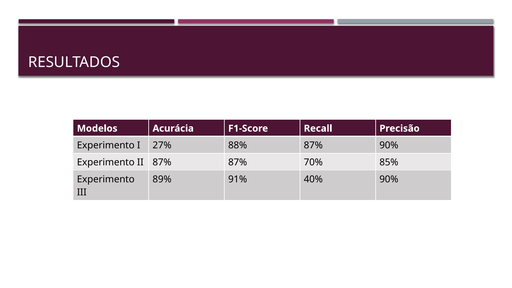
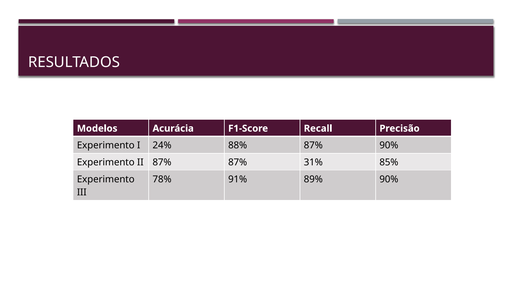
27%: 27% -> 24%
70%: 70% -> 31%
89%: 89% -> 78%
40%: 40% -> 89%
